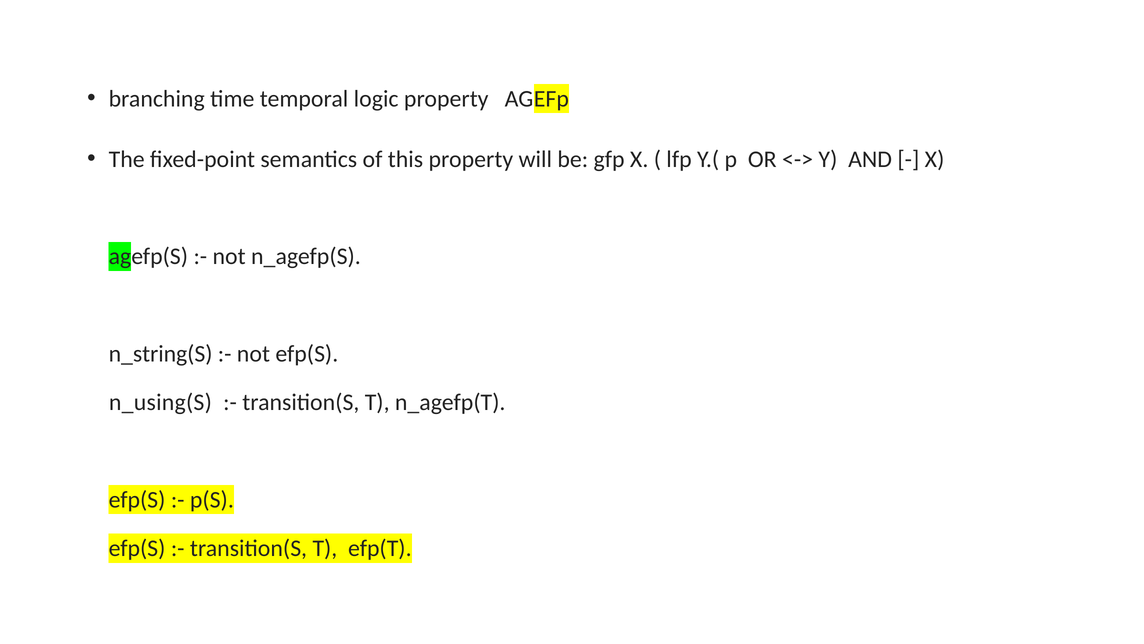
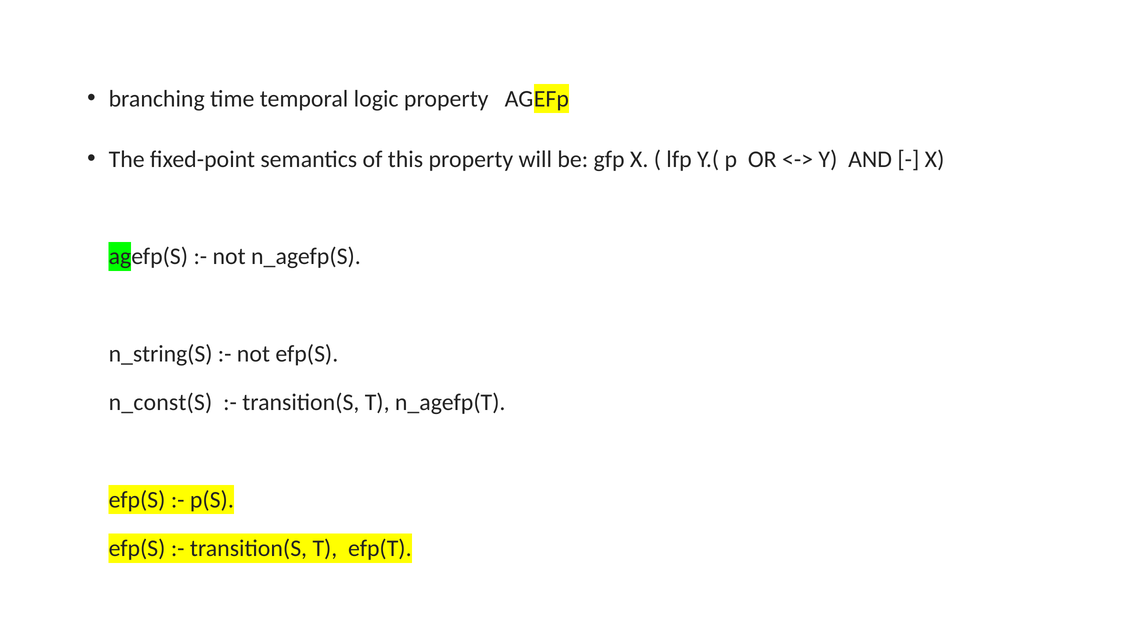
n_using(S: n_using(S -> n_const(S
